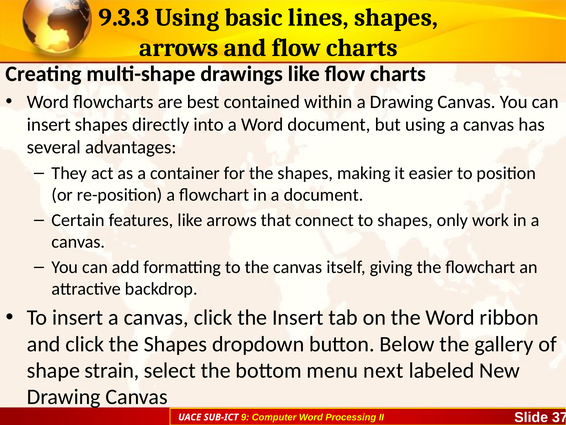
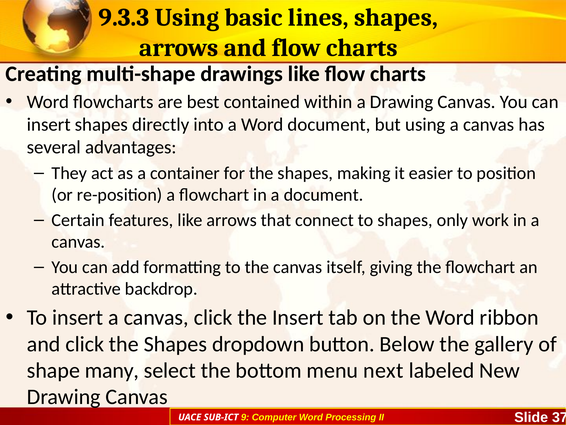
strain: strain -> many
